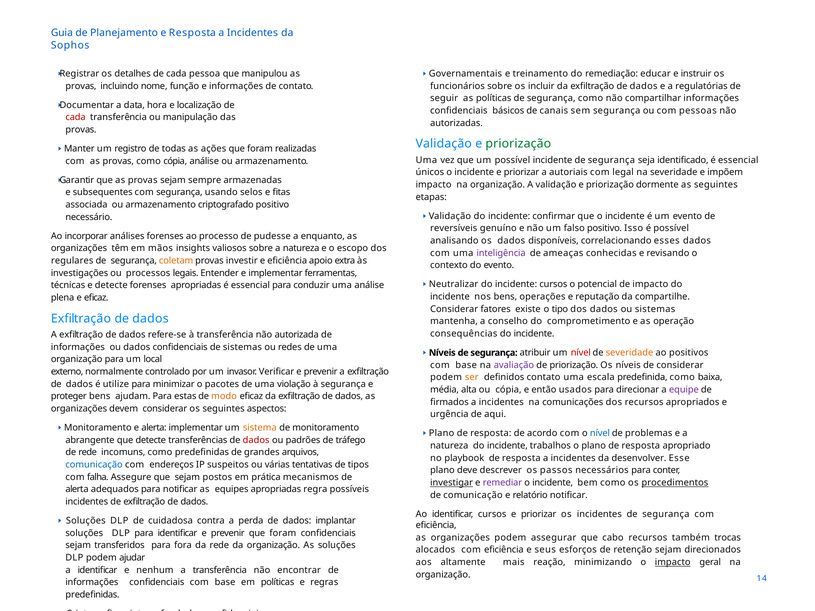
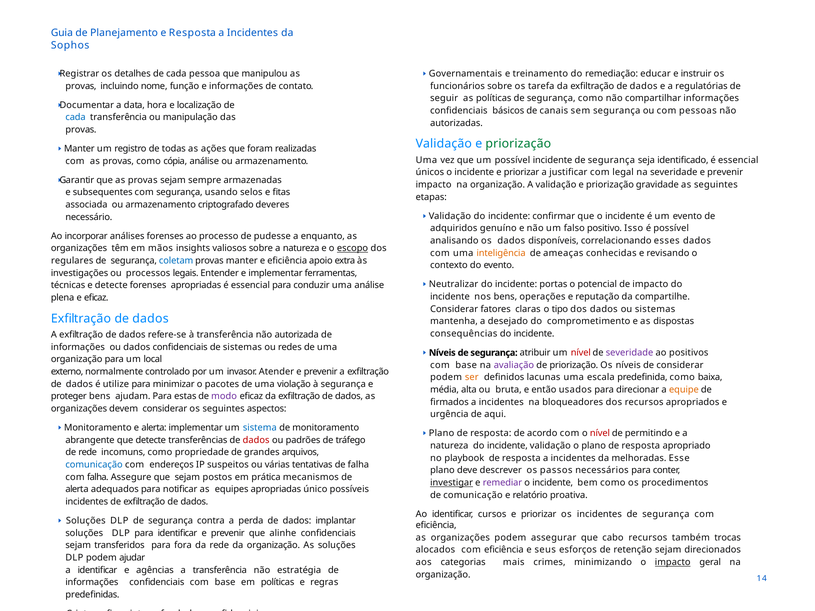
incluir: incluir -> tarefa
cada at (76, 117) colour: red -> blue
autoriais: autoriais -> justificar
severidade e impõem: impõem -> prevenir
dormente: dormente -> gravidade
criptografado positivo: positivo -> deveres
reversíveis: reversíveis -> adquiridos
escopo underline: none -> present
inteligência colour: purple -> orange
coletam colour: orange -> blue
provas investir: investir -> manter
incidente cursos: cursos -> portas
existe: existe -> claras
conselho: conselho -> desejado
operação: operação -> dispostas
severidade at (630, 353) colour: orange -> purple
Verificar: Verificar -> Atender
definidos contato: contato -> lacunas
ou cópia: cópia -> bruta
equipe colour: purple -> orange
modo colour: orange -> purple
comunicações: comunicações -> bloqueadores
sistema colour: orange -> blue
nível at (600, 434) colour: blue -> red
problemas: problemas -> permitindo
incidente trabalhos: trabalhos -> validação
como predefinidas: predefinidas -> propriedade
desenvolver: desenvolver -> melhoradas
de tipos: tipos -> falha
procedimentos underline: present -> none
regra: regra -> único
relatório notificar: notificar -> proativa
DLP de cuidadosa: cuidadosa -> segurança
prevenir que foram: foram -> alinhe
altamente: altamente -> categorias
reação: reação -> crimes
nenhum: nenhum -> agências
encontrar: encontrar -> estratégia
